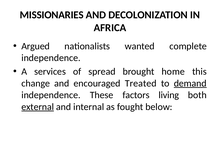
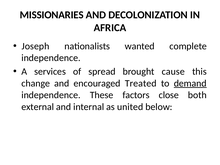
Argued: Argued -> Joseph
home: home -> cause
living: living -> close
external underline: present -> none
fought: fought -> united
